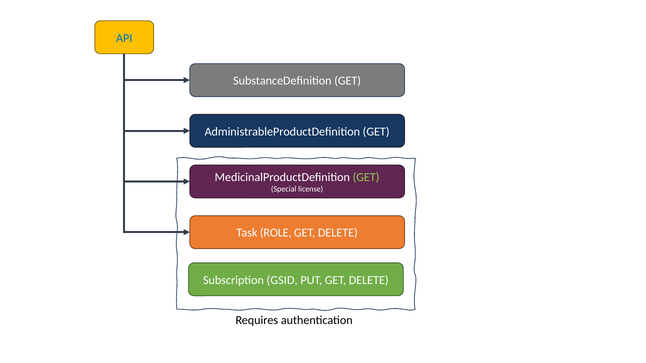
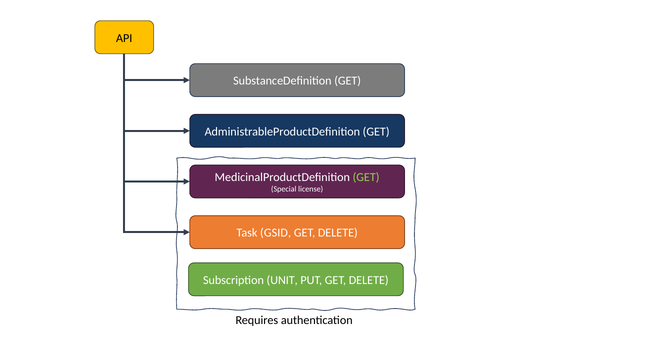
API colour: blue -> black
ROLE: ROLE -> GSID
GSID: GSID -> UNIT
